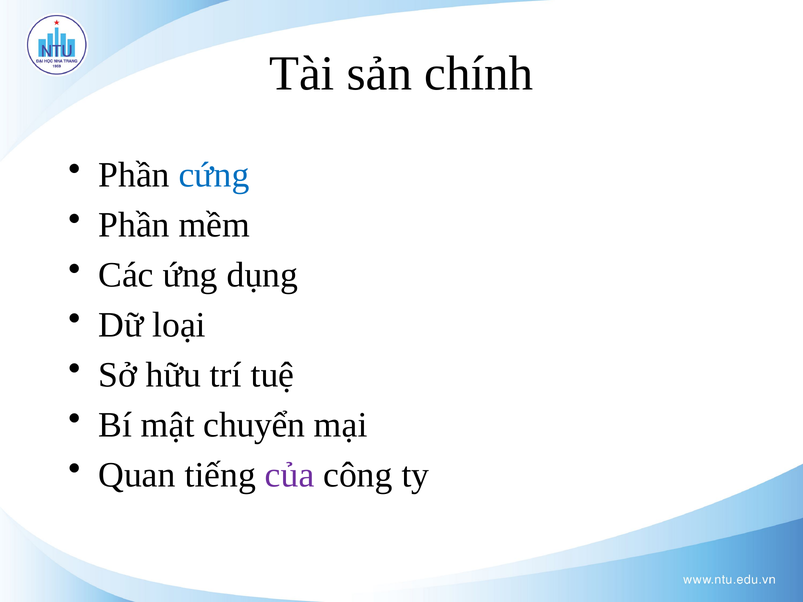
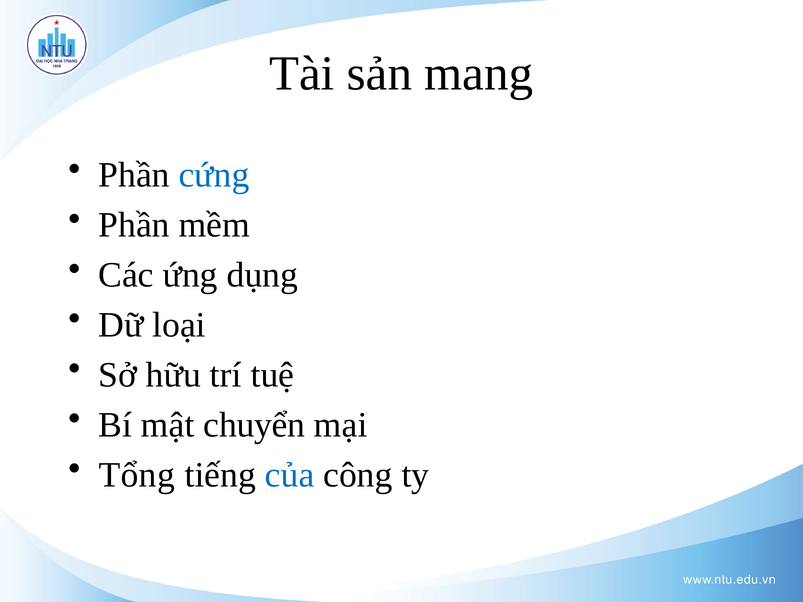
chính: chính -> mang
Quan: Quan -> Tổng
của colour: purple -> blue
